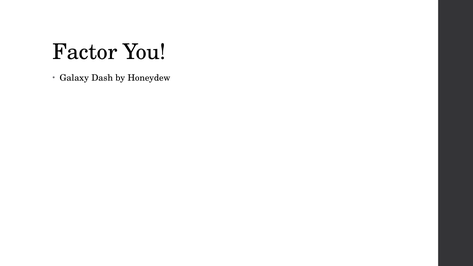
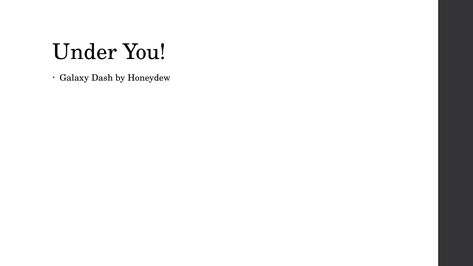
Factor: Factor -> Under
